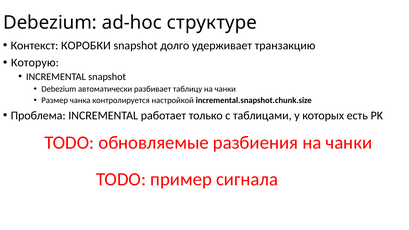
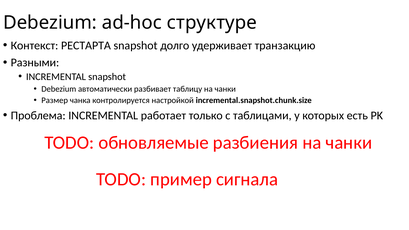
КОРОБКИ: КОРОБКИ -> РЕСТАРТА
Которую: Которую -> Разными
